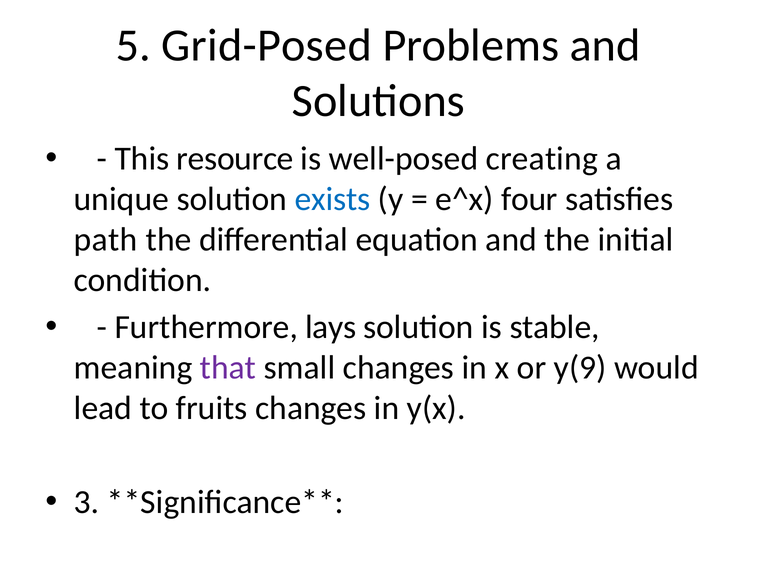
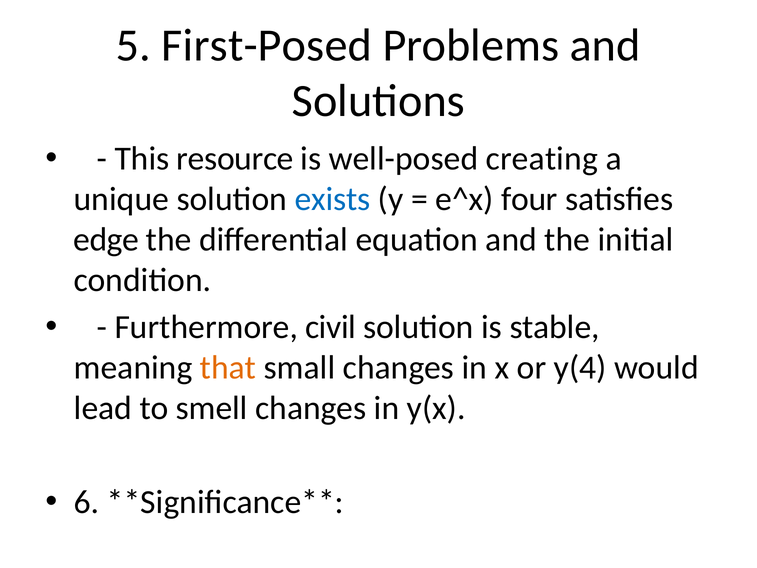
Grid-Posed: Grid-Posed -> First-Posed
path: path -> edge
lays: lays -> civil
that colour: purple -> orange
y(9: y(9 -> y(4
fruits: fruits -> smell
3: 3 -> 6
